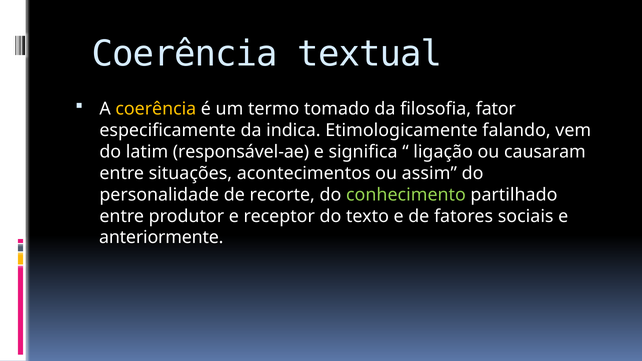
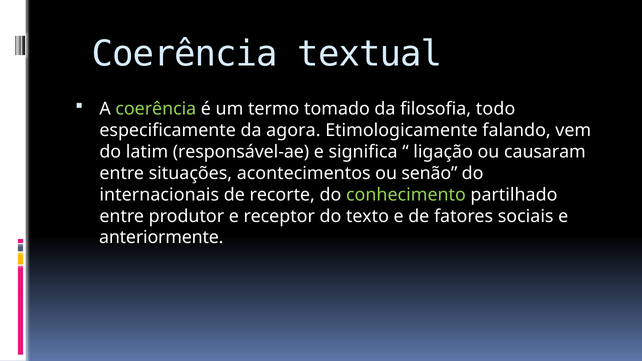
coerência at (156, 109) colour: yellow -> light green
fator: fator -> todo
indica: indica -> agora
assim: assim -> senão
personalidade: personalidade -> internacionais
